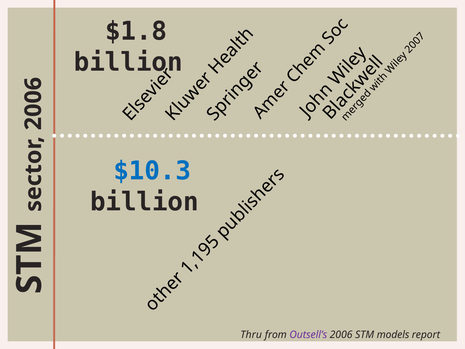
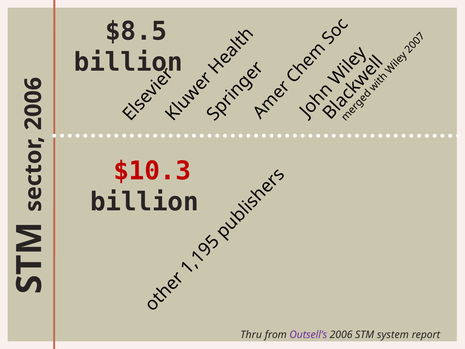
$1.8: $1.8 -> $8.5
$10.3 colour: blue -> red
models: models -> system
